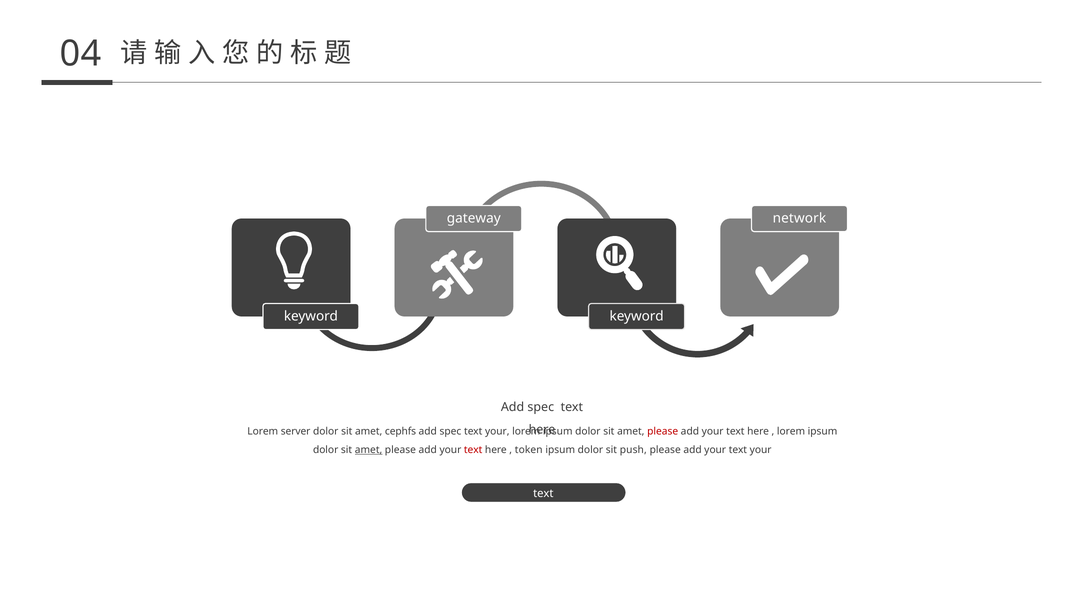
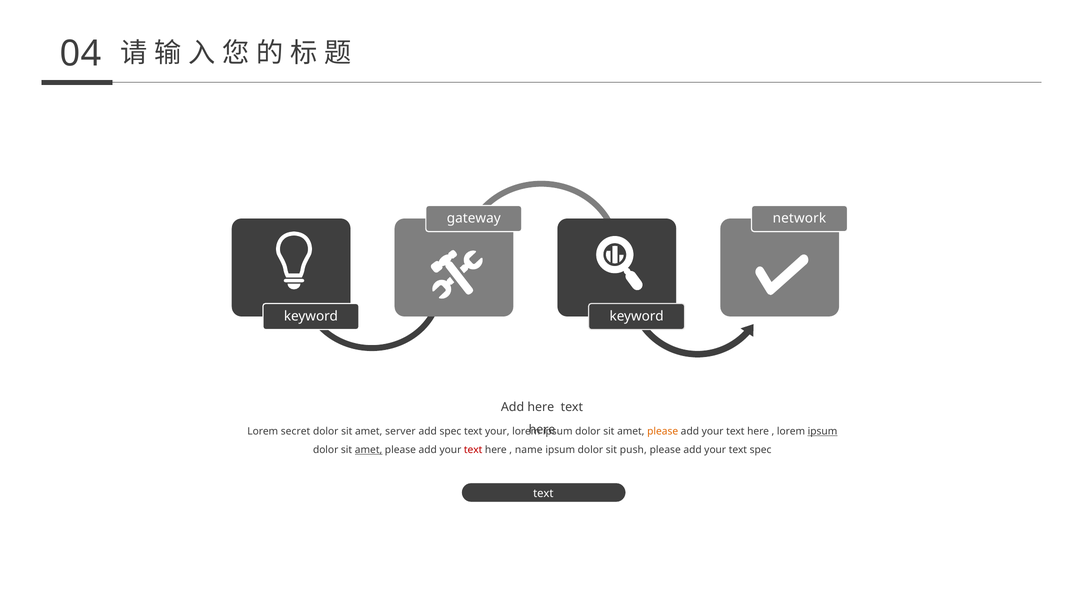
spec at (541, 407): spec -> here
server: server -> secret
cephfs: cephfs -> server
please at (663, 431) colour: red -> orange
ipsum at (823, 431) underline: none -> present
token: token -> name
your text your: your -> spec
